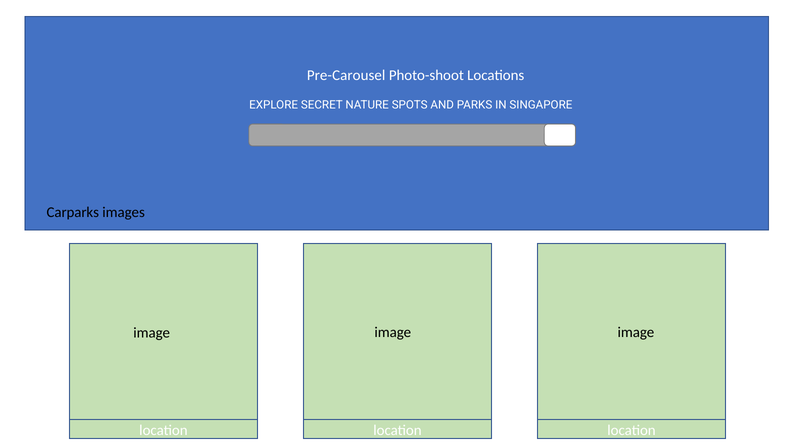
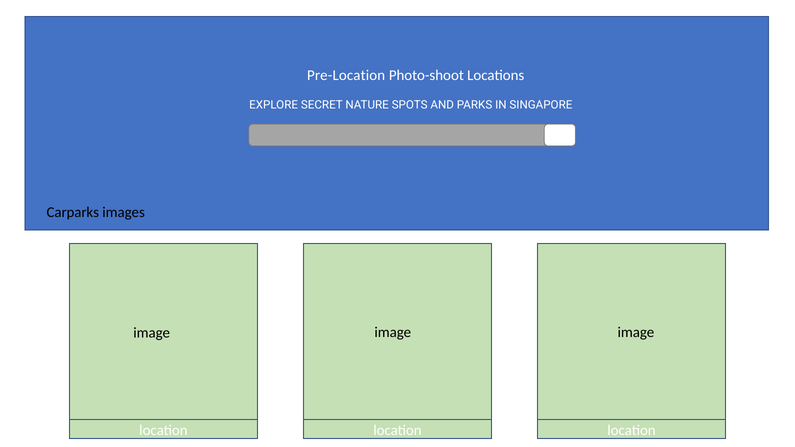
Pre-Carousel: Pre-Carousel -> Pre-Location
